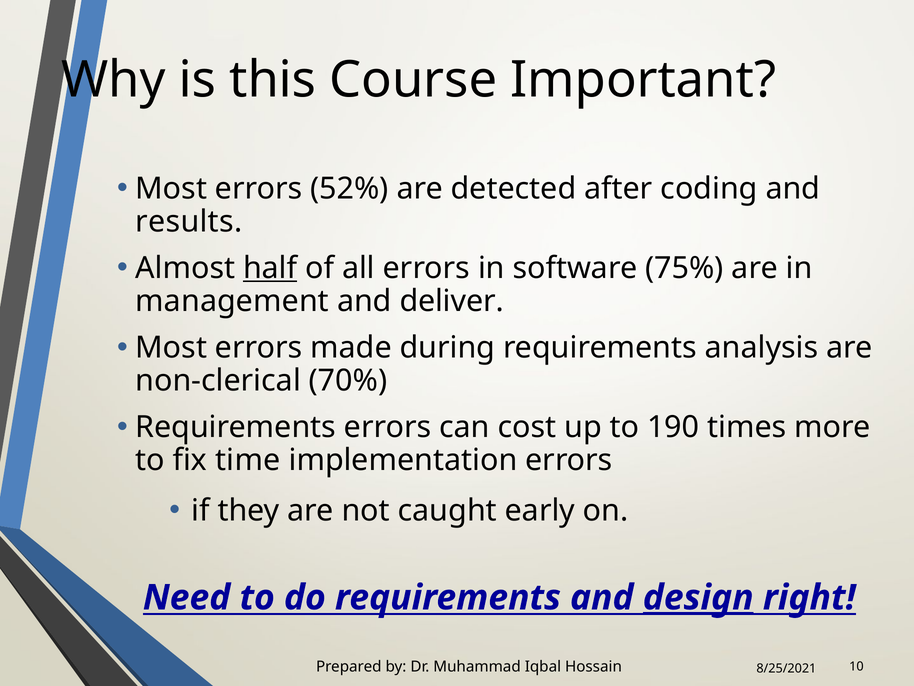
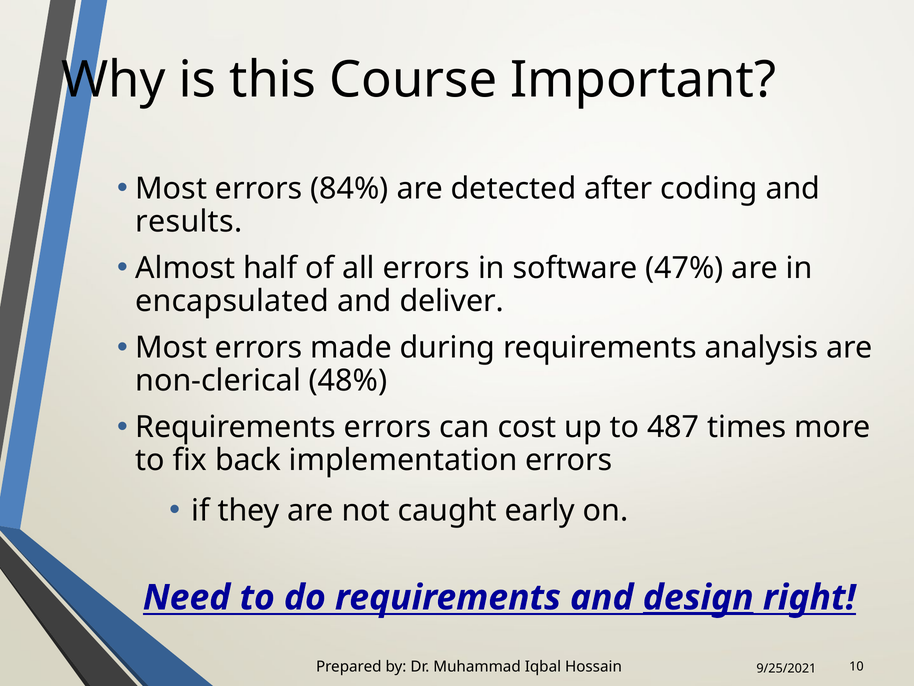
52%: 52% -> 84%
half underline: present -> none
75%: 75% -> 47%
management: management -> encapsulated
70%: 70% -> 48%
190: 190 -> 487
time: time -> back
8/25/2021: 8/25/2021 -> 9/25/2021
